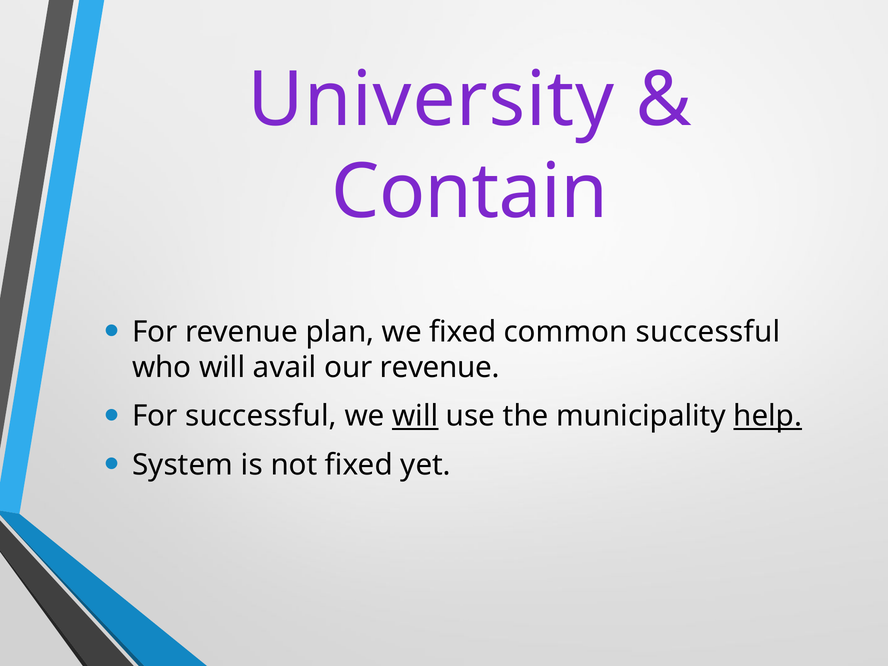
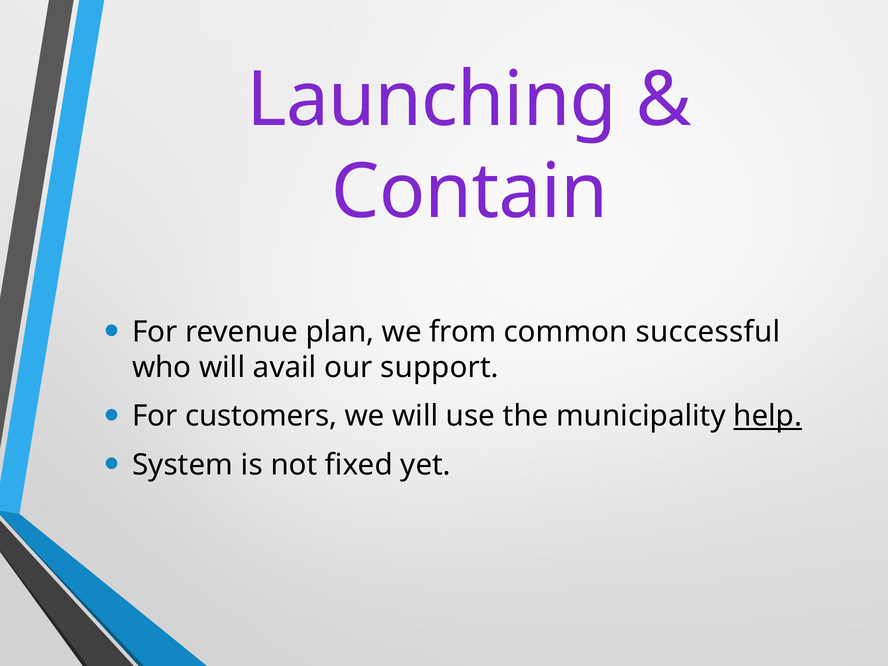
University: University -> Launching
we fixed: fixed -> from
our revenue: revenue -> support
For successful: successful -> customers
will at (415, 416) underline: present -> none
